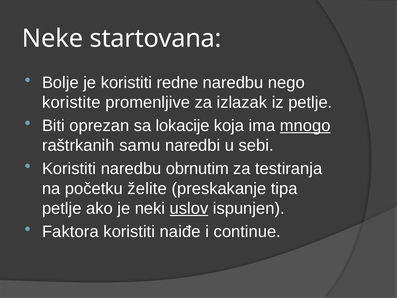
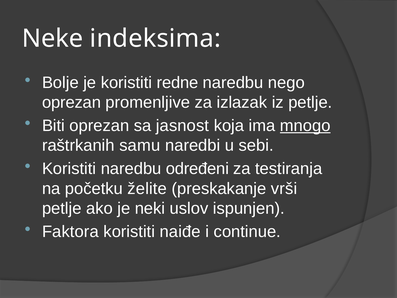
startovana: startovana -> indeksima
koristite at (71, 102): koristite -> oprezan
lokacije: lokacije -> jasnost
obrnutim: obrnutim -> određeni
tipa: tipa -> vrši
uslov underline: present -> none
